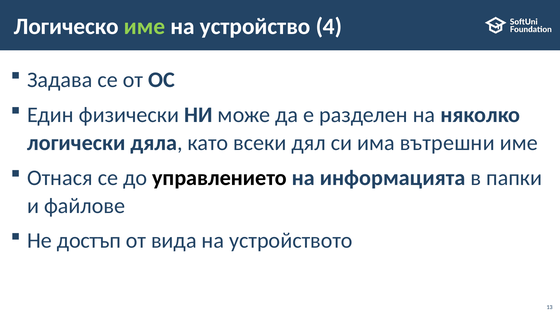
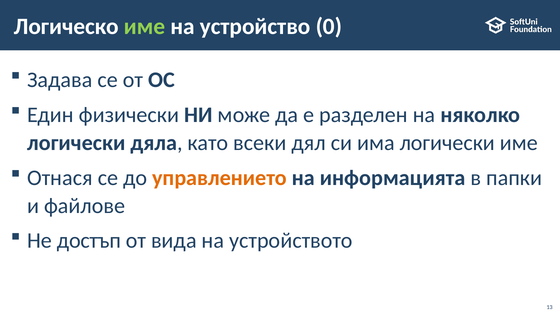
4: 4 -> 0
има вътрешни: вътрешни -> логически
управлението colour: black -> orange
